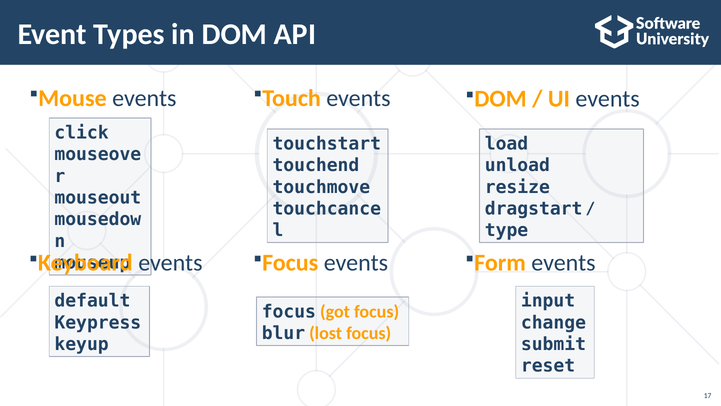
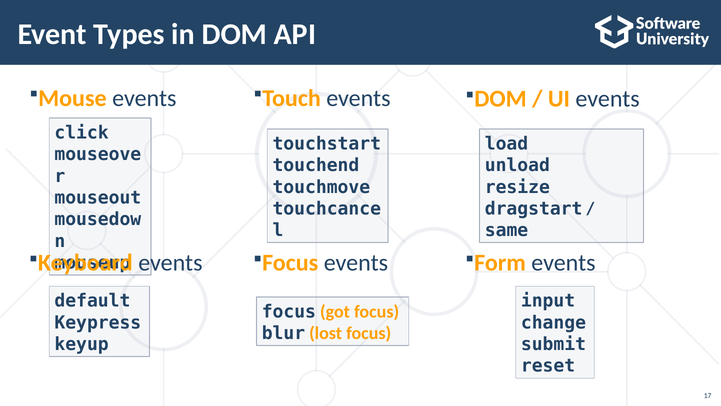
type: type -> same
